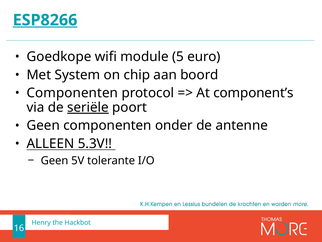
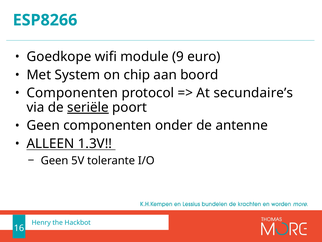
ESP8266 underline: present -> none
5: 5 -> 9
component’s: component’s -> secundaire’s
5.3V: 5.3V -> 1.3V
